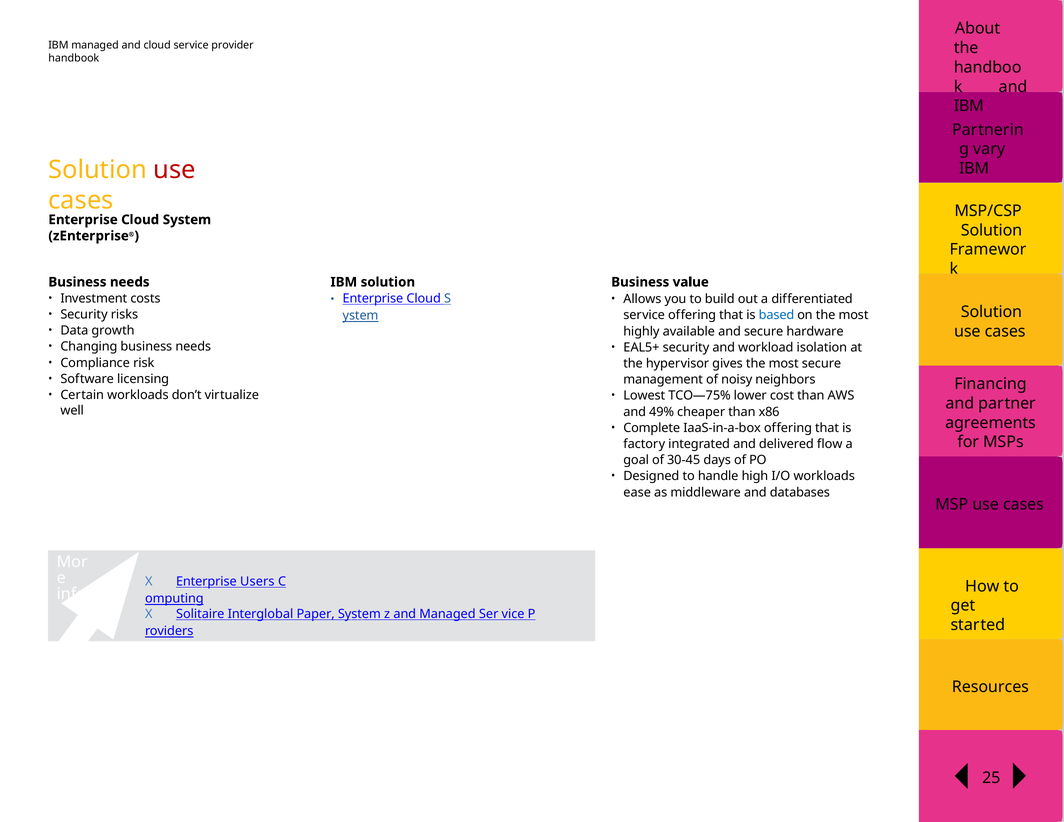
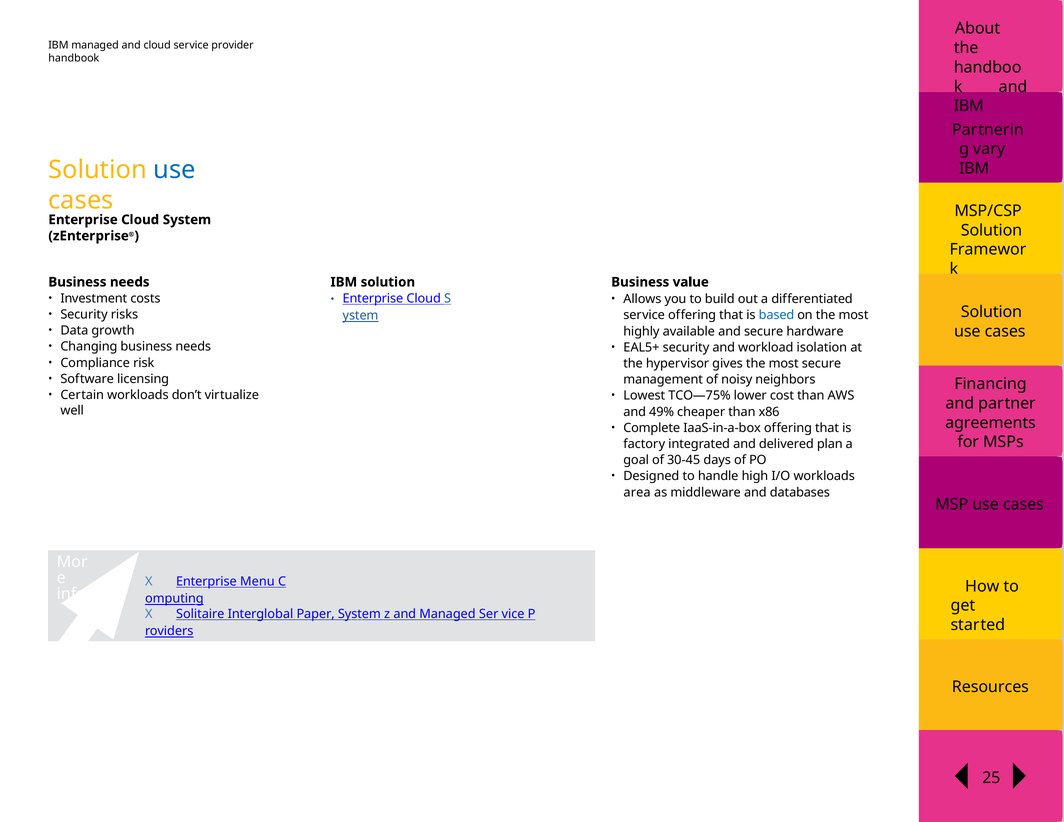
use at (175, 170) colour: red -> blue
flow: flow -> plan
ease: ease -> area
Users: Users -> Menu
